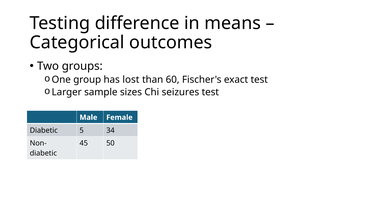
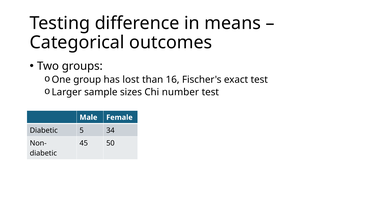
60: 60 -> 16
seizures: seizures -> number
